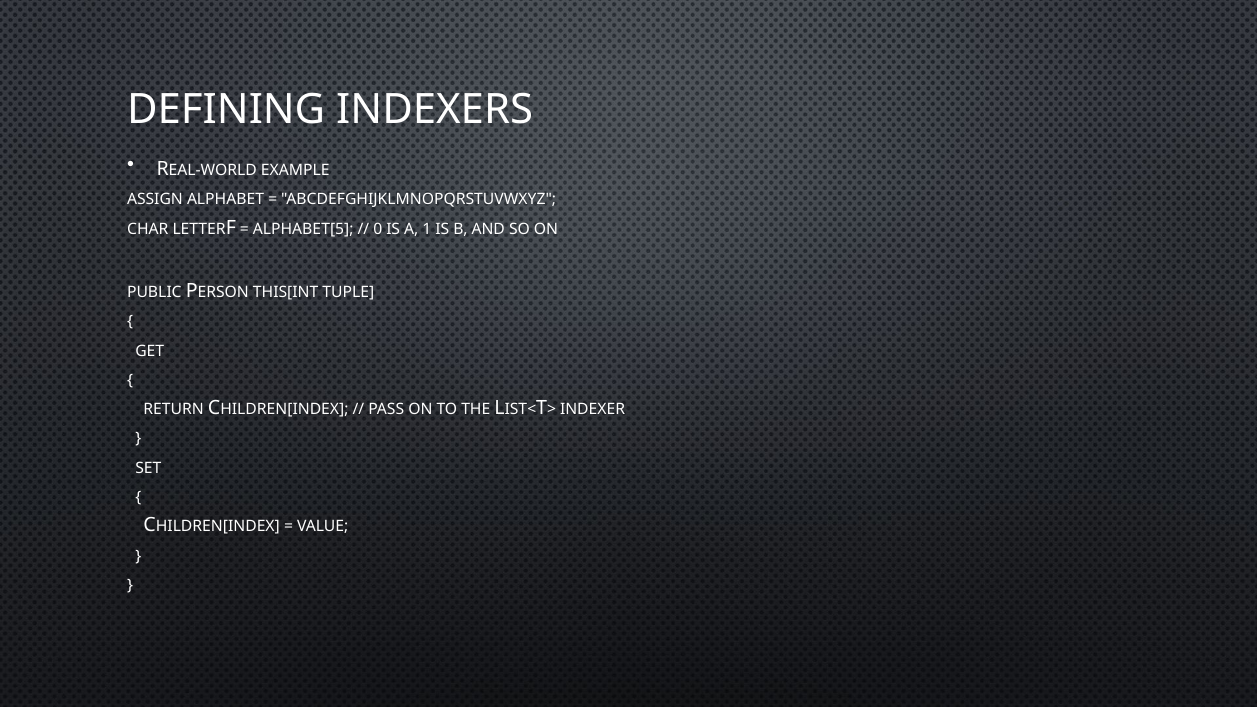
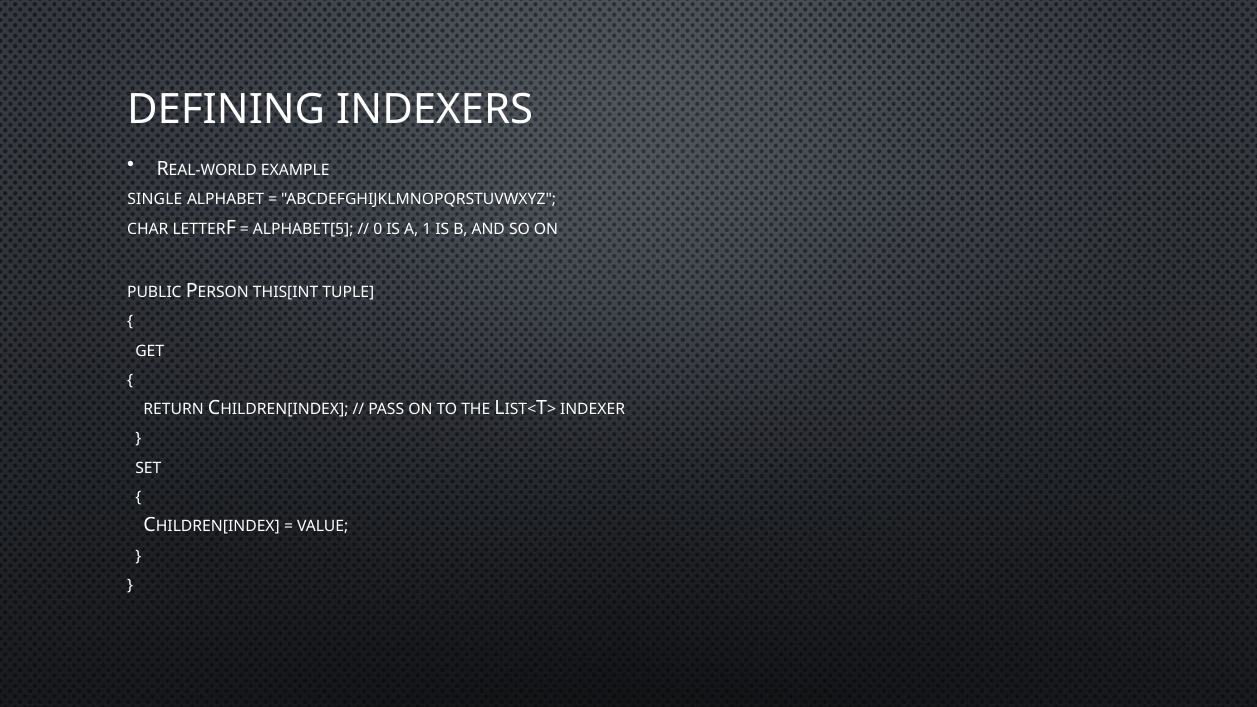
ASSIGN: ASSIGN -> SINGLE
